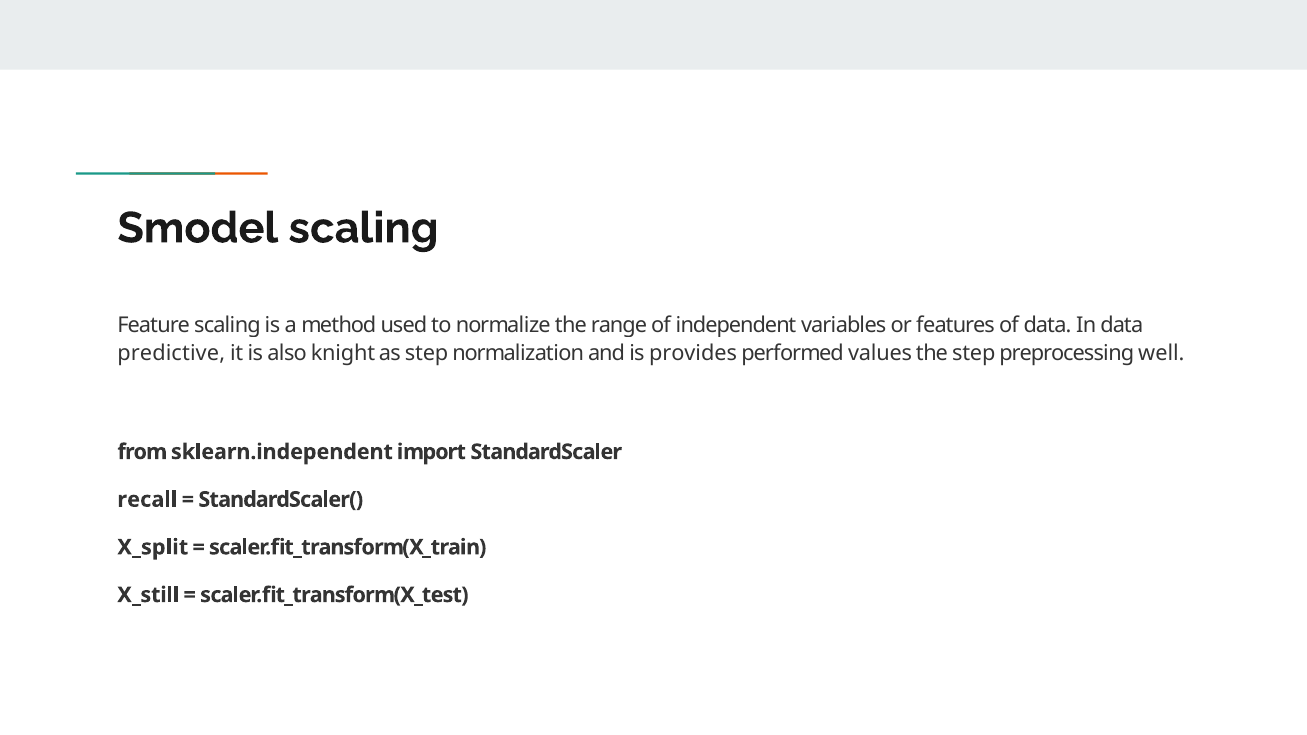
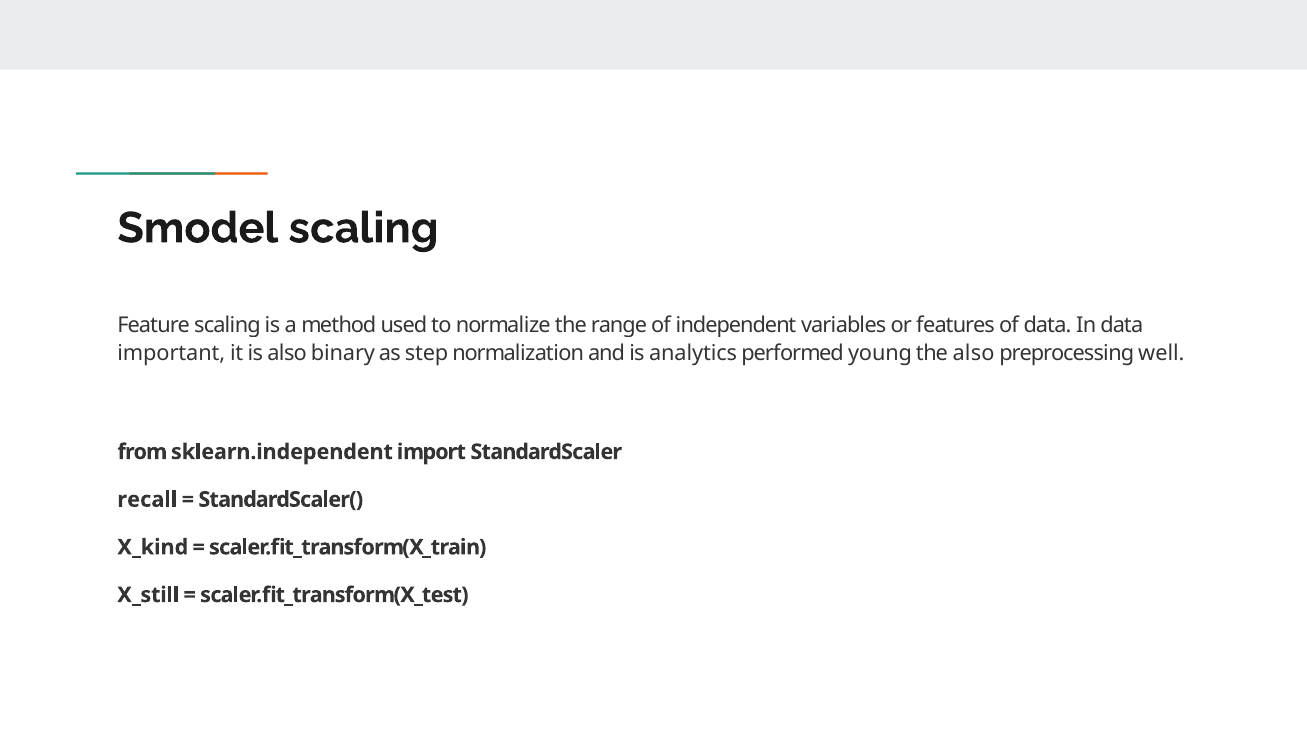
predictive: predictive -> important
knight: knight -> binary
provides: provides -> analytics
values: values -> young
the step: step -> also
X_split: X_split -> X_kind
